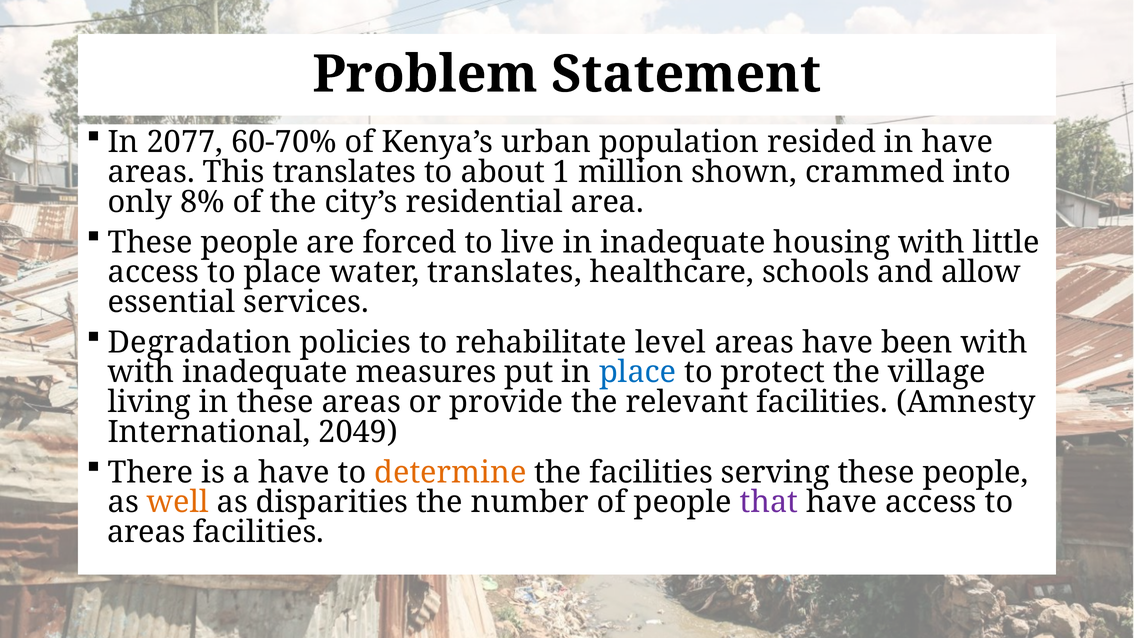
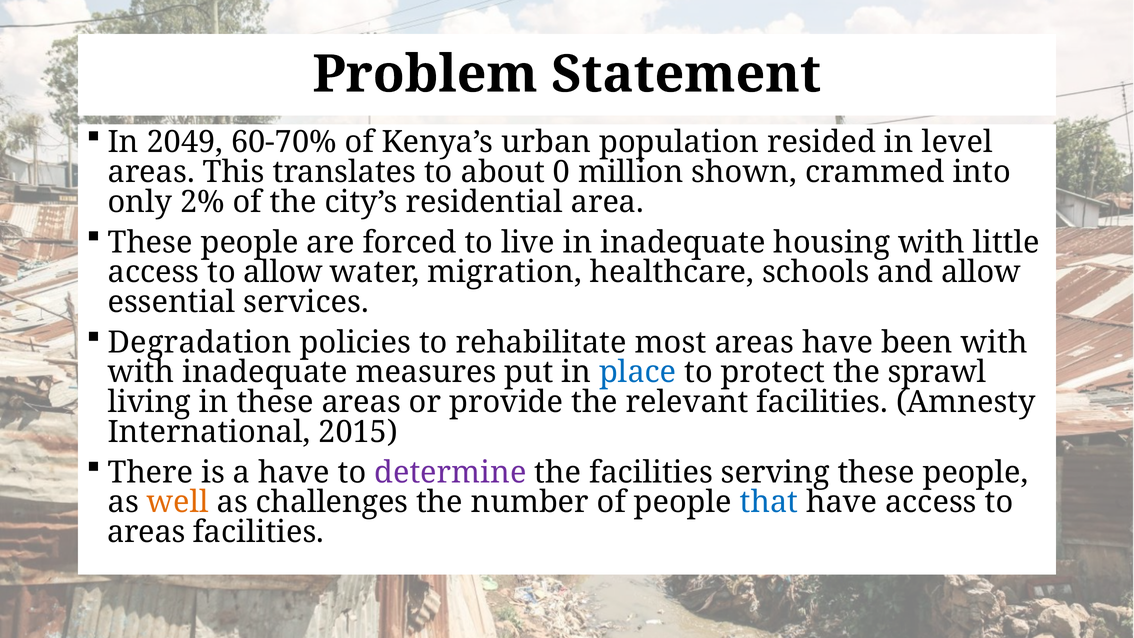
2077: 2077 -> 2049
in have: have -> level
1: 1 -> 0
8%: 8% -> 2%
to place: place -> allow
water translates: translates -> migration
level: level -> most
village: village -> sprawl
2049: 2049 -> 2015
determine colour: orange -> purple
disparities: disparities -> challenges
that colour: purple -> blue
